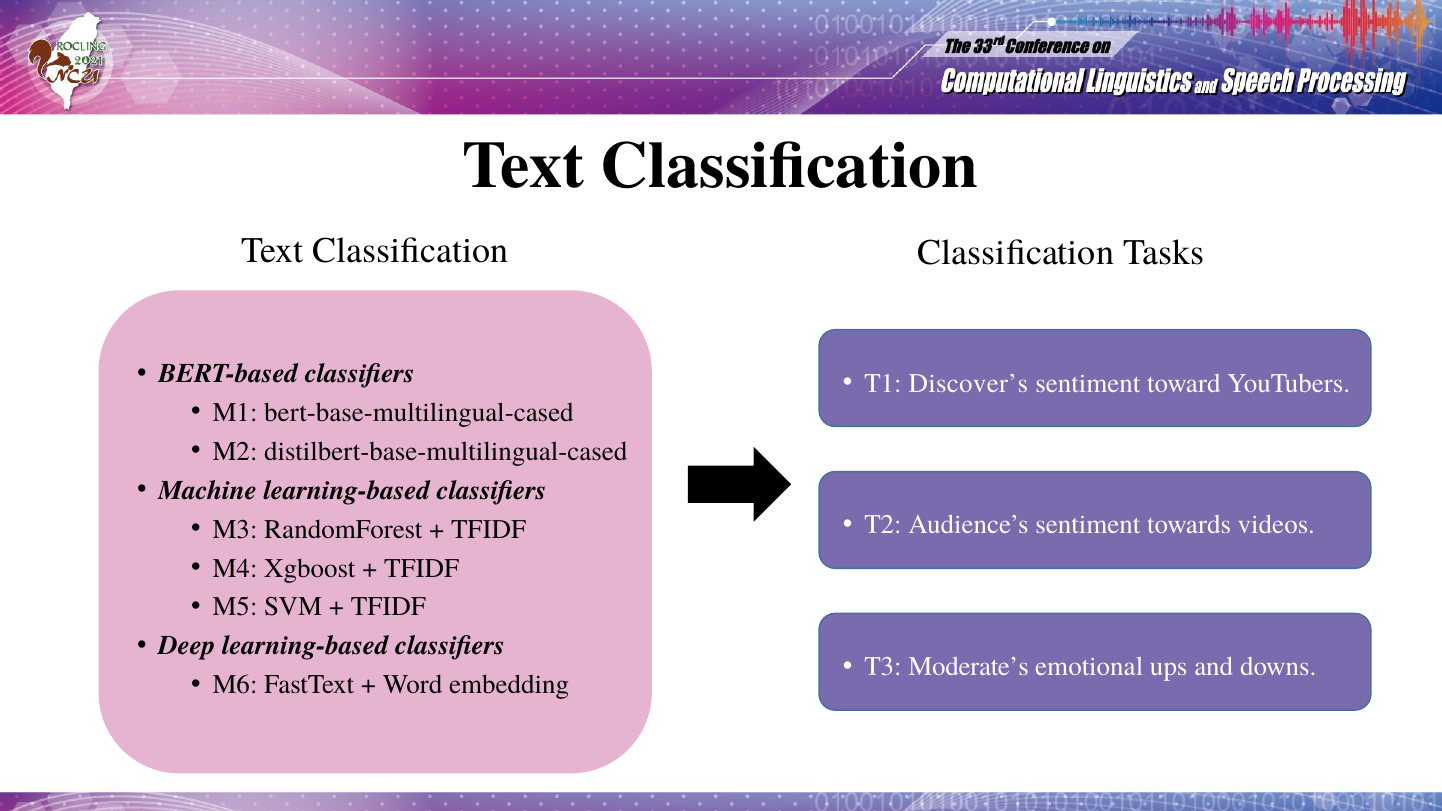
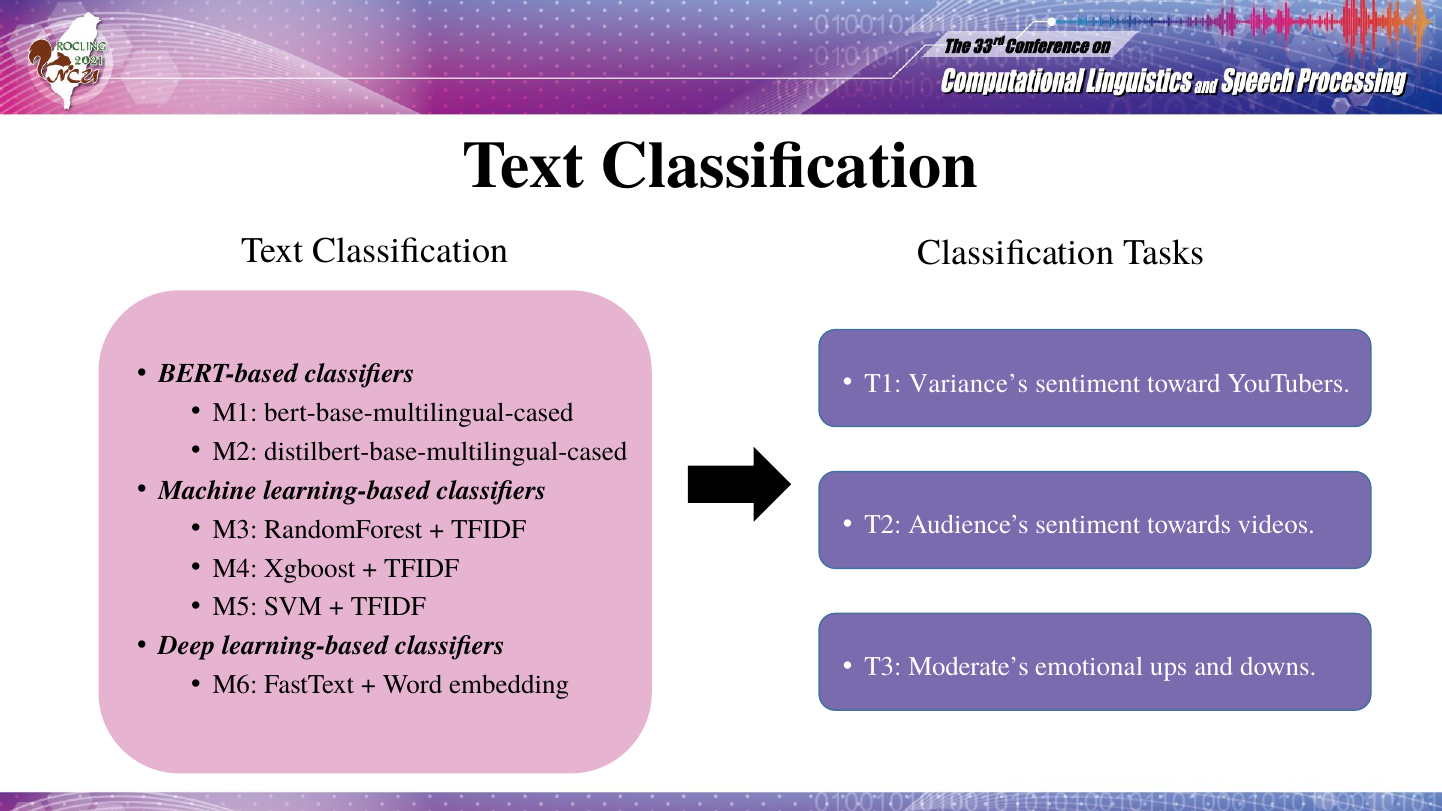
Discover’s: Discover’s -> Variance’s
